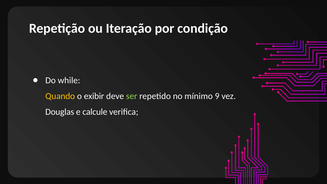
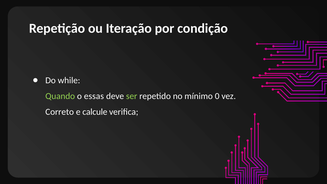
Quando colour: yellow -> light green
exibir: exibir -> essas
9: 9 -> 0
Douglas: Douglas -> Correto
